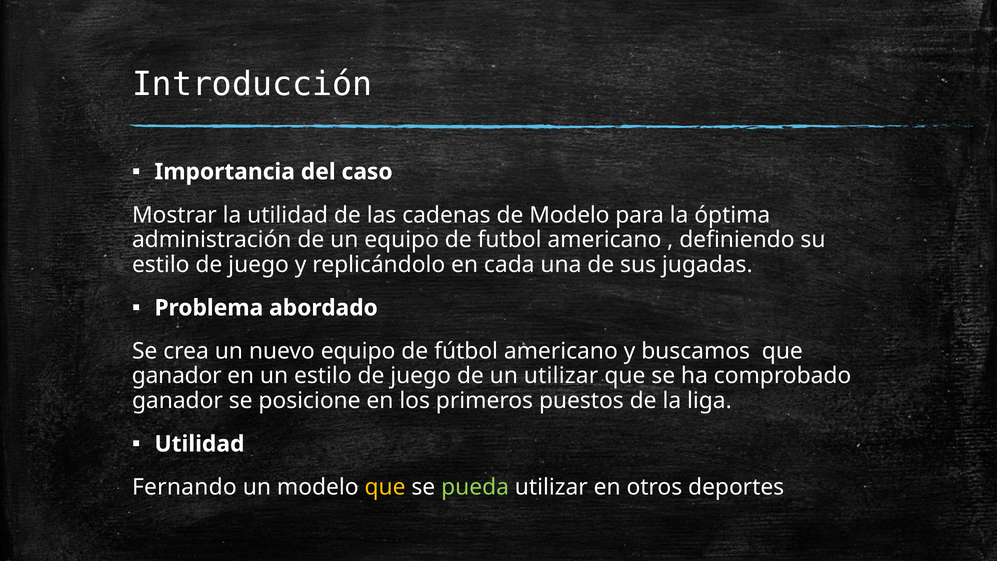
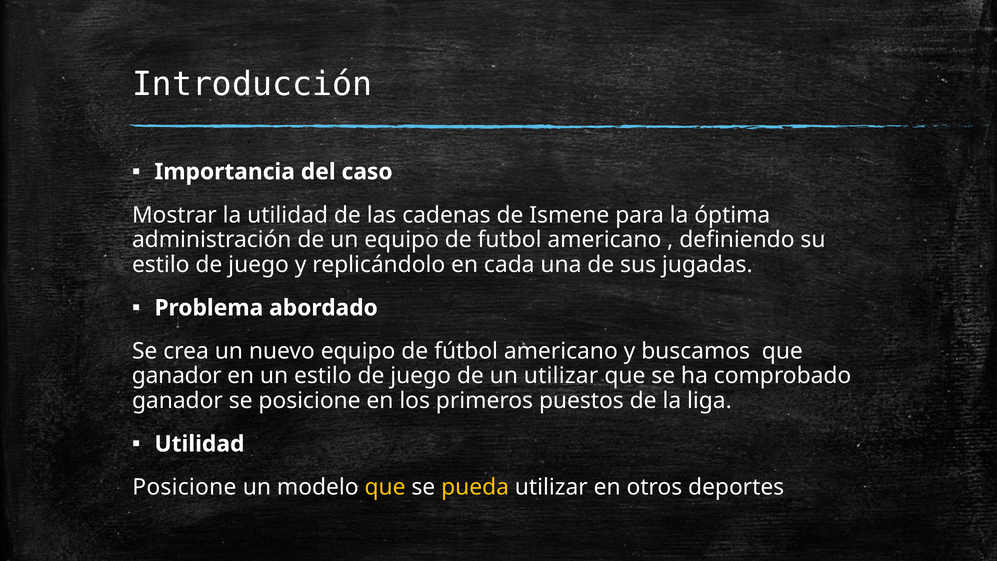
de Modelo: Modelo -> Ismene
Fernando at (184, 487): Fernando -> Posicione
pueda colour: light green -> yellow
